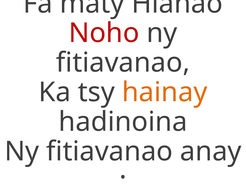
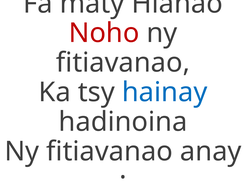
hainay colour: orange -> blue
